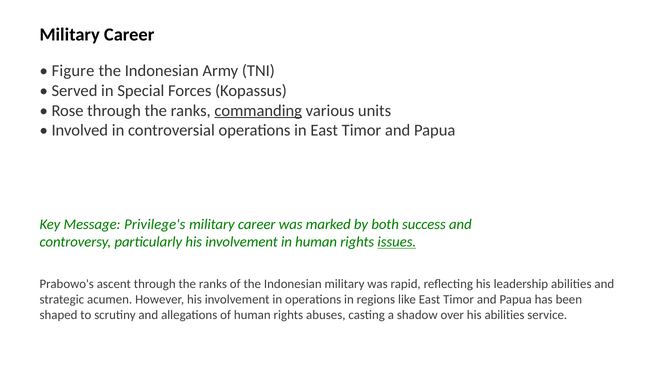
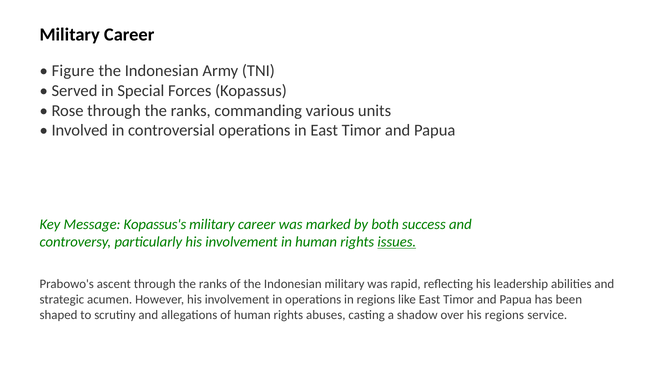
commanding underline: present -> none
Privilege's: Privilege's -> Kopassus's
his abilities: abilities -> regions
